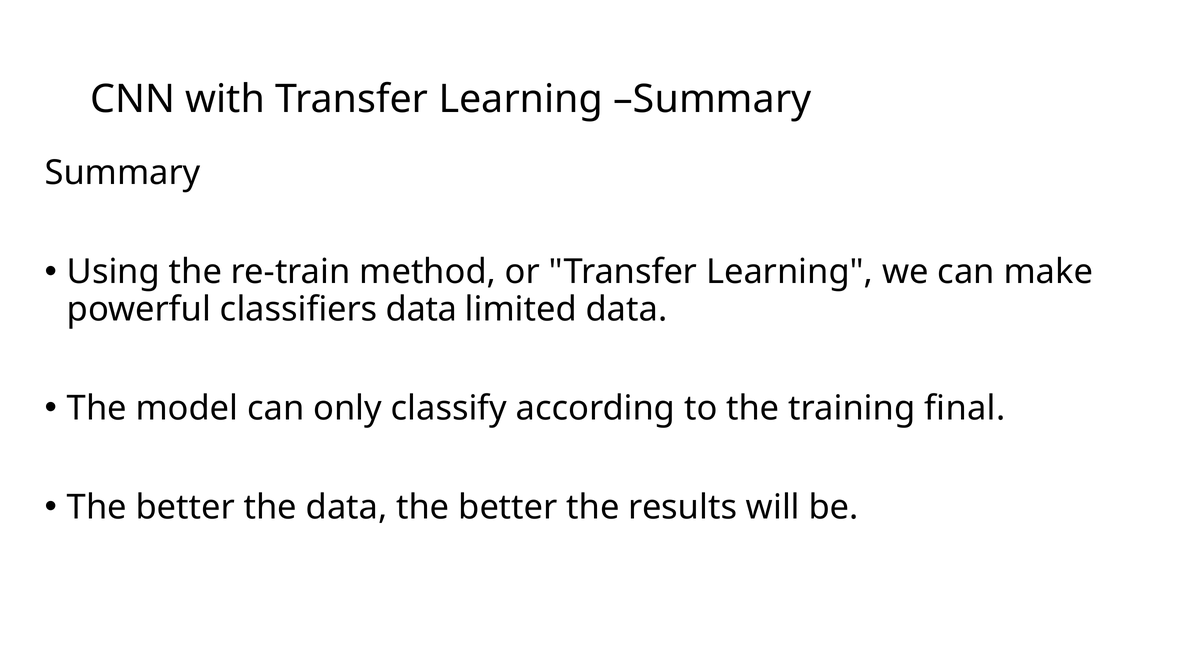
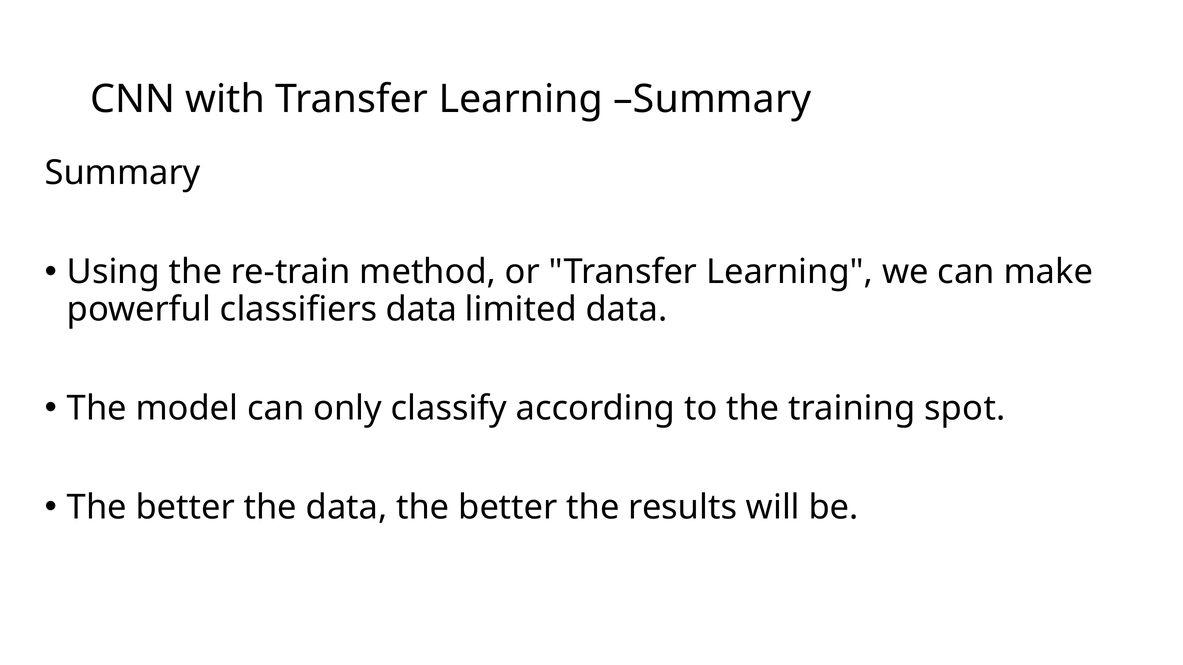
final: final -> spot
